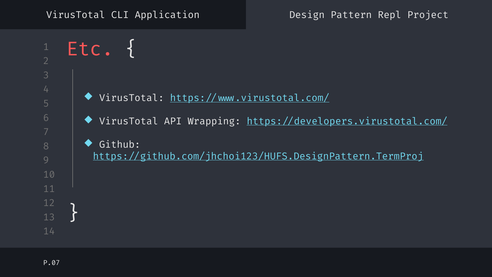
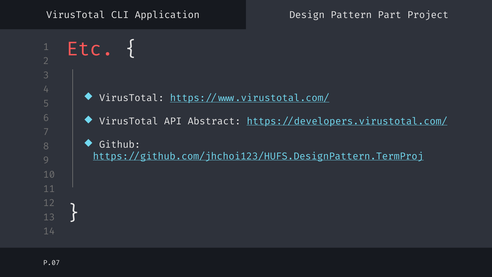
Repl: Repl -> Part
Wrapping: Wrapping -> Abstract
